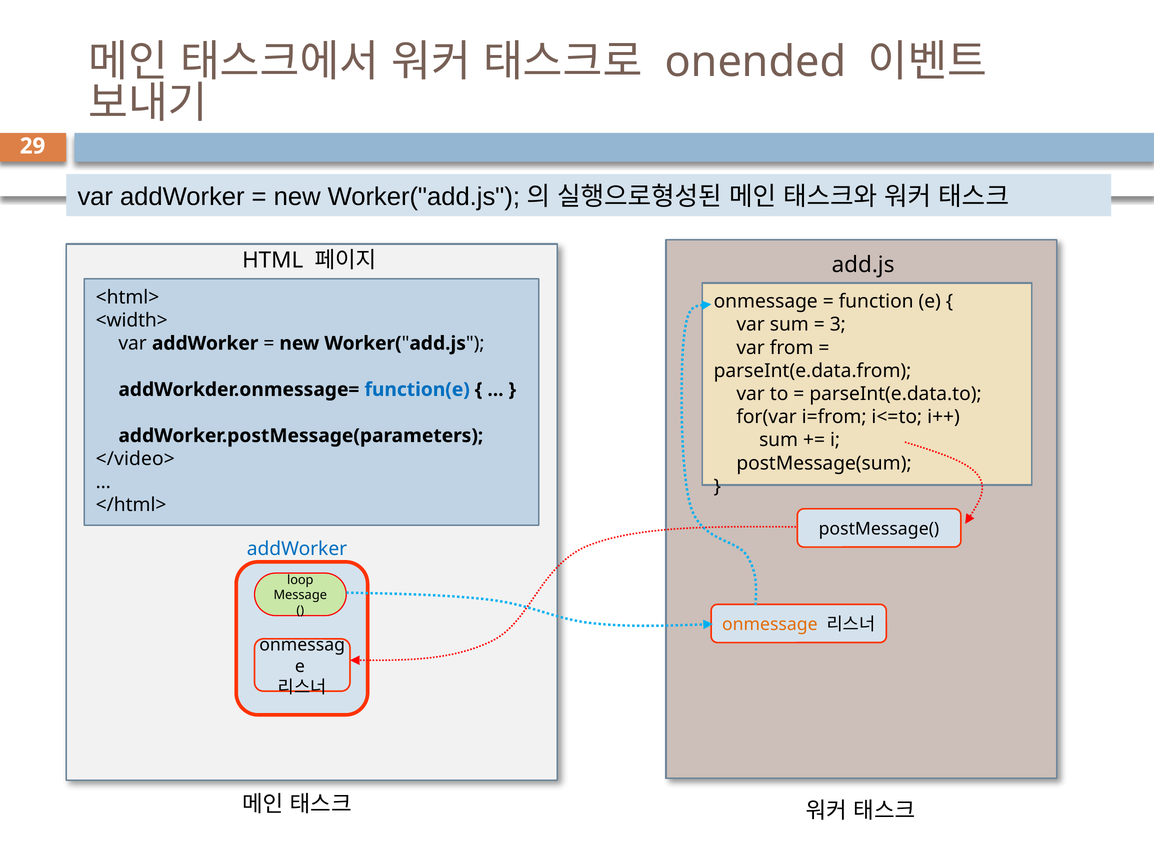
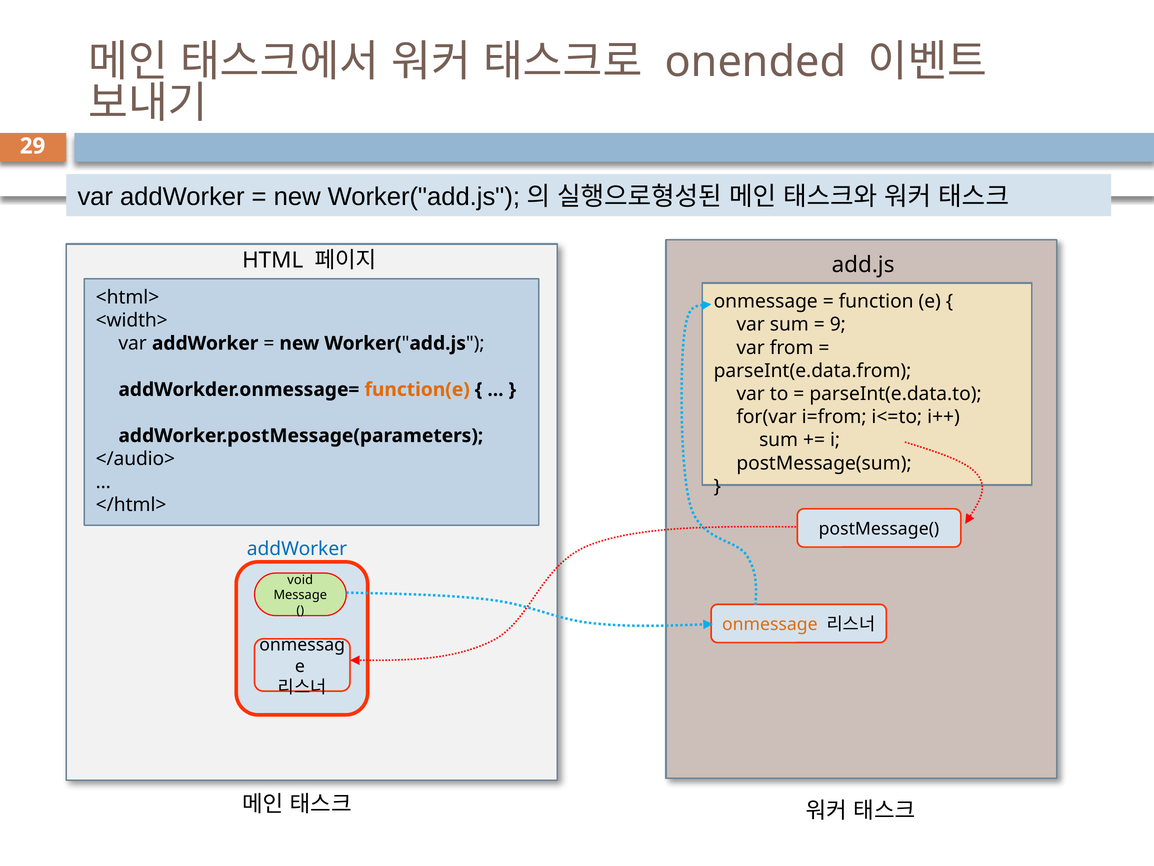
3: 3 -> 9
function(e colour: blue -> orange
</video>: </video> -> </audio>
loop: loop -> void
